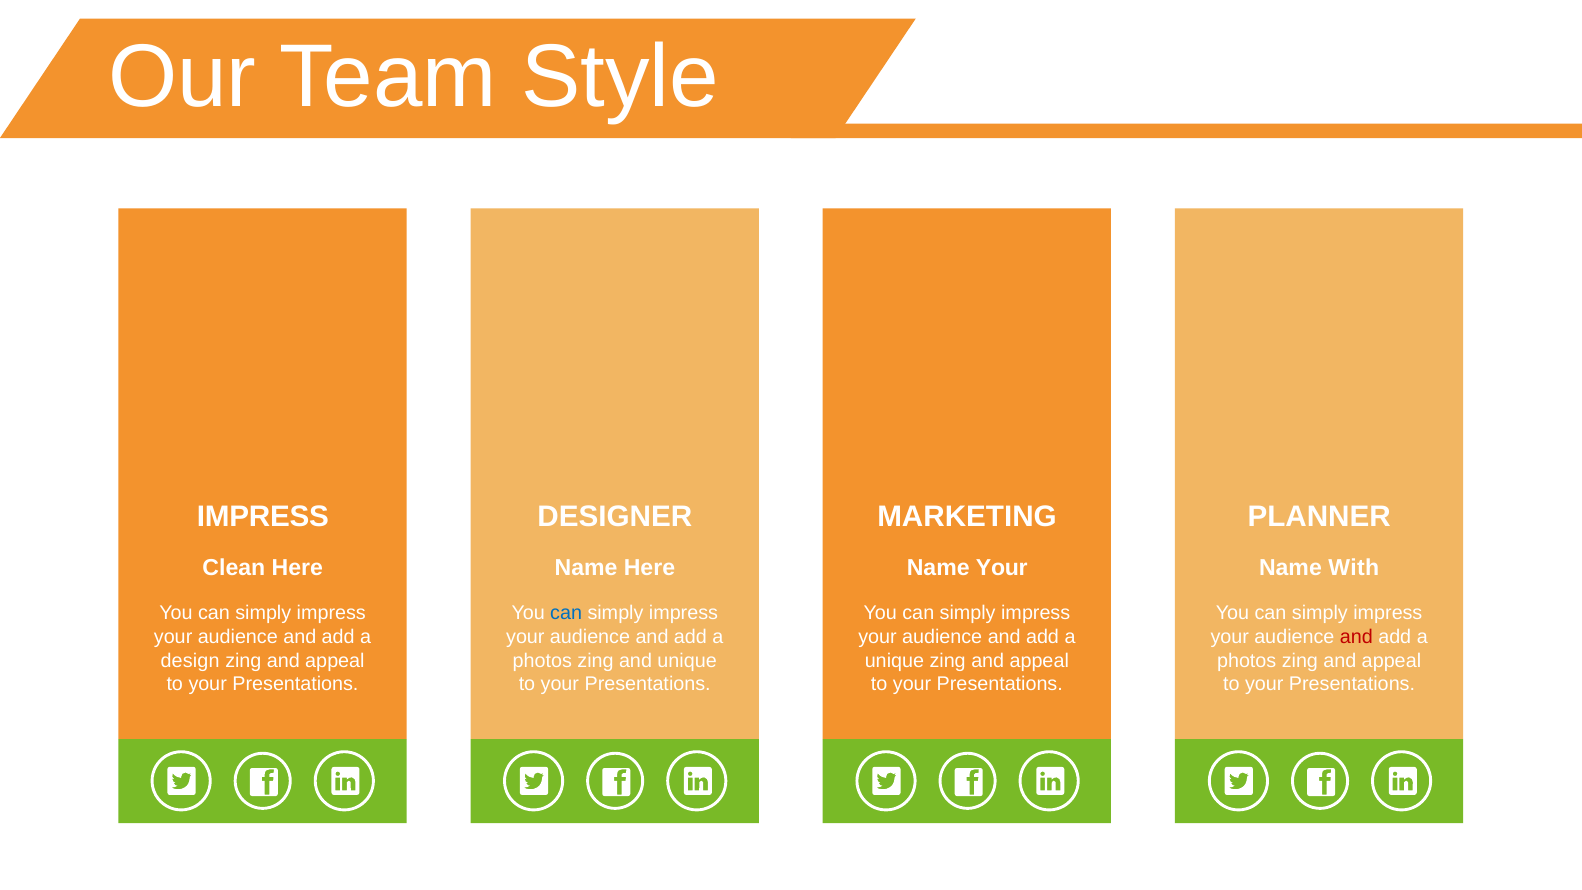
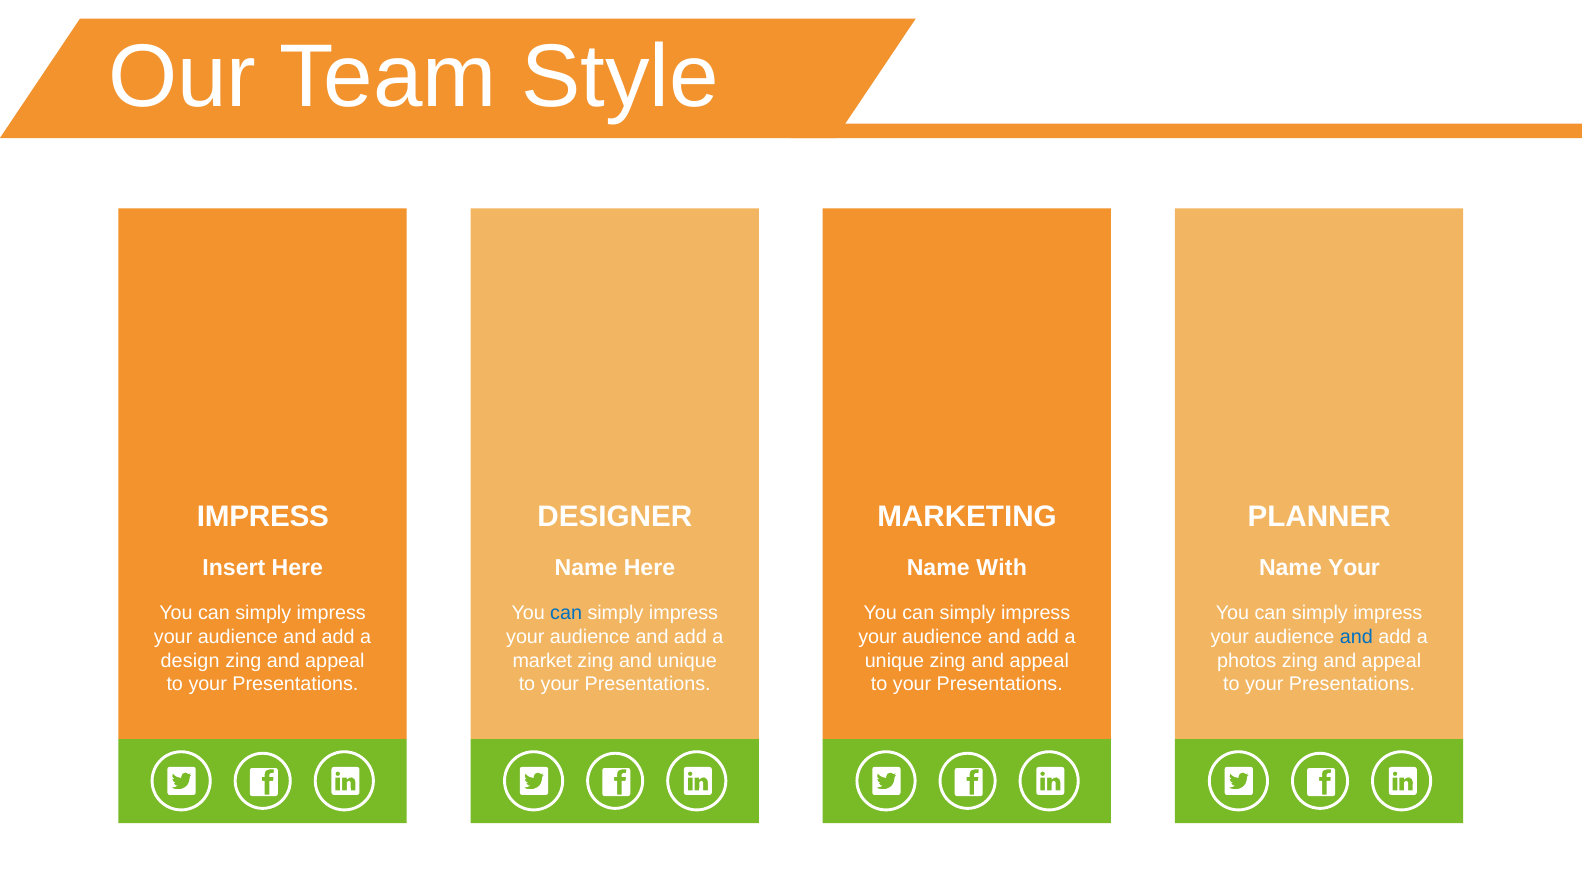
Clean: Clean -> Insert
Name Your: Your -> With
Name With: With -> Your
and at (1356, 637) colour: red -> blue
photos at (542, 660): photos -> market
